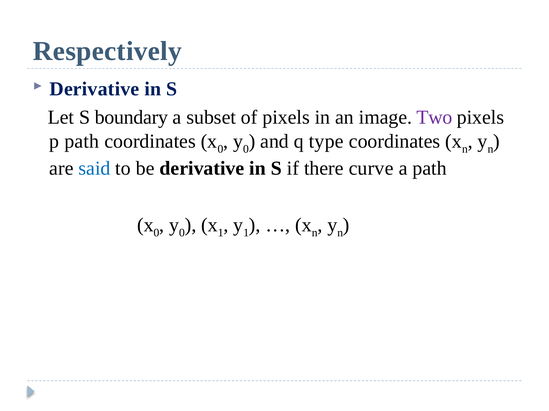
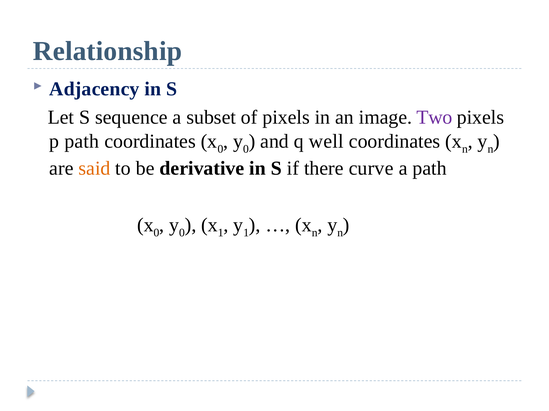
Respectively: Respectively -> Relationship
Derivative at (94, 89): Derivative -> Adjacency
boundary: boundary -> sequence
type: type -> well
said colour: blue -> orange
